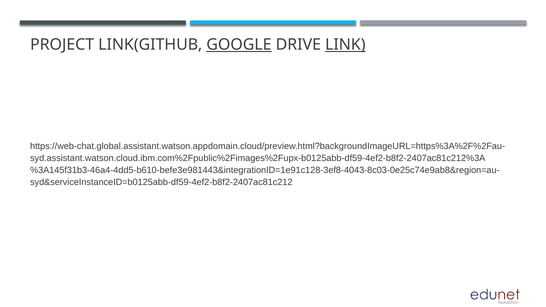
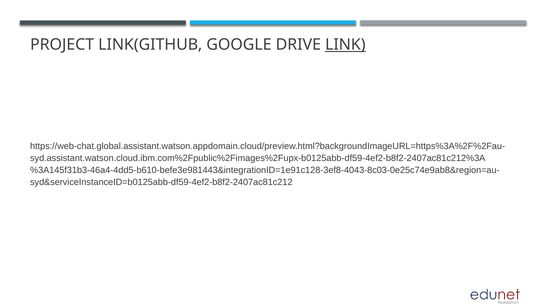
GOOGLE underline: present -> none
